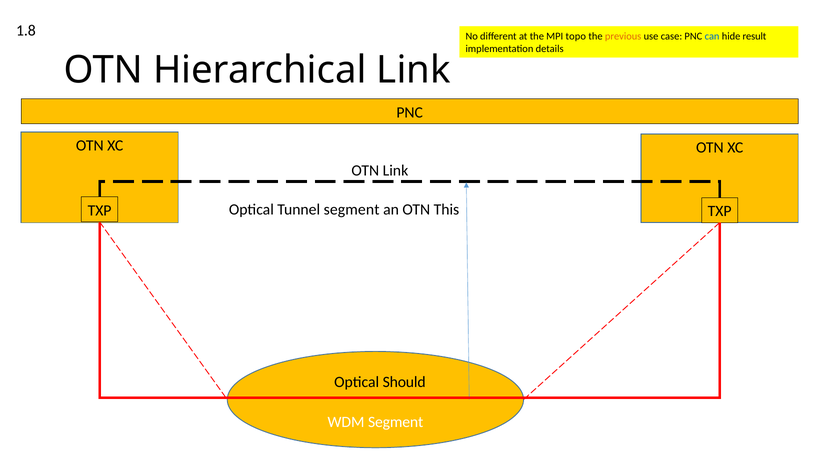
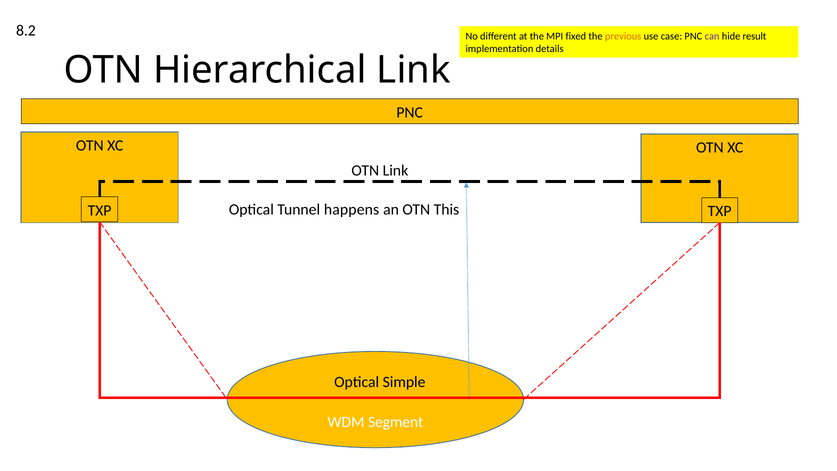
1.8: 1.8 -> 8.2
topo: topo -> fixed
can colour: blue -> purple
Tunnel segment: segment -> happens
Should: Should -> Simple
